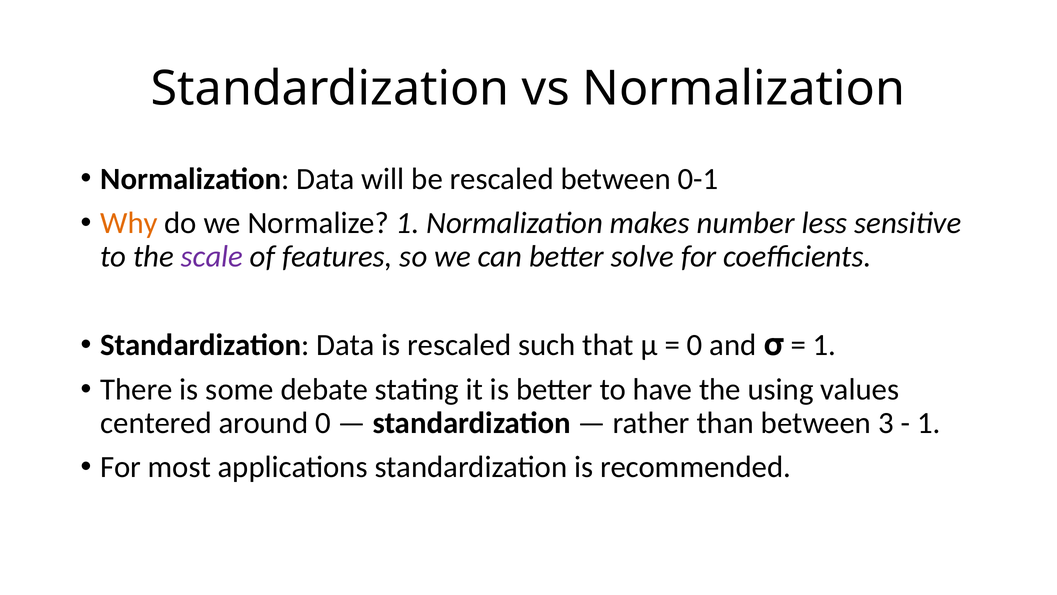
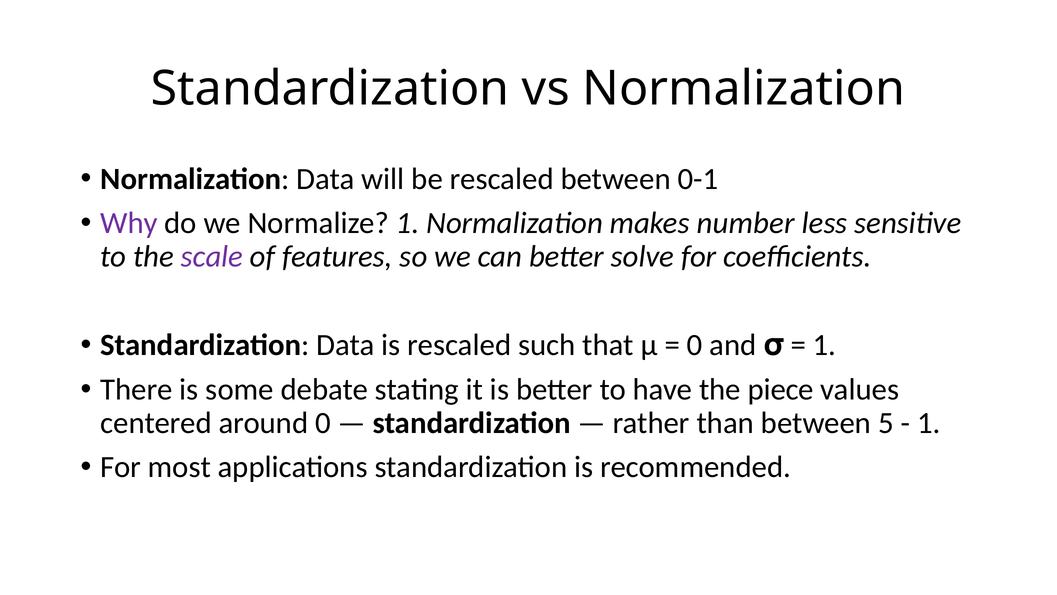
Why colour: orange -> purple
using: using -> piece
3: 3 -> 5
